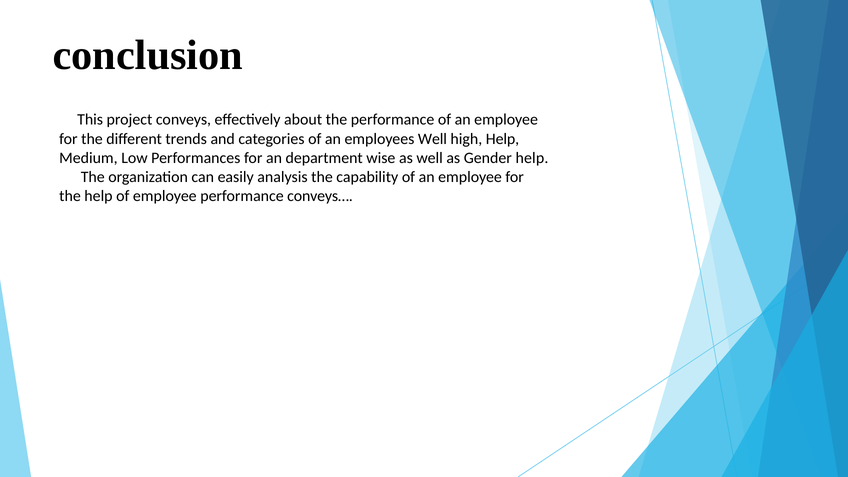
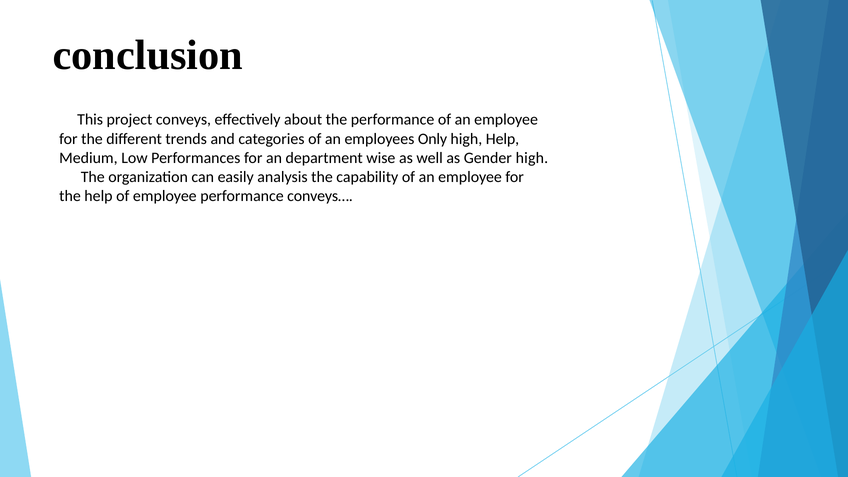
employees Well: Well -> Only
Gender help: help -> high
